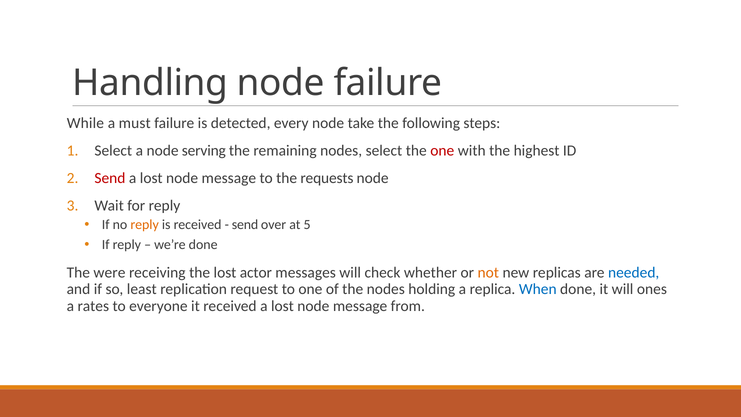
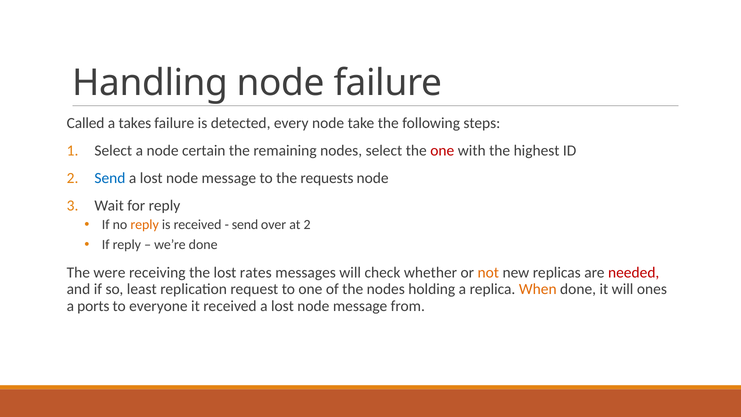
While: While -> Called
must: must -> takes
serving: serving -> certain
Send at (110, 178) colour: red -> blue
at 5: 5 -> 2
actor: actor -> rates
needed colour: blue -> red
When colour: blue -> orange
rates: rates -> ports
